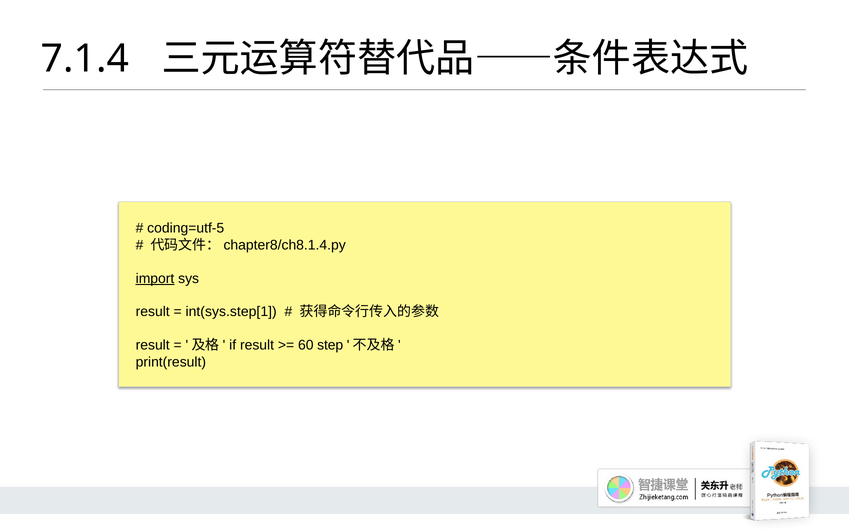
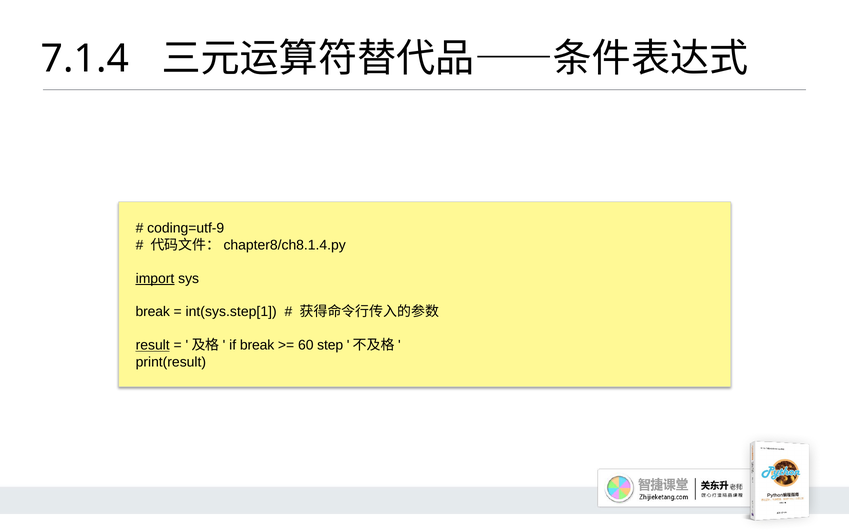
coding=utf-5: coding=utf-5 -> coding=utf-9
result at (153, 312): result -> break
result at (153, 345) underline: none -> present
if result: result -> break
